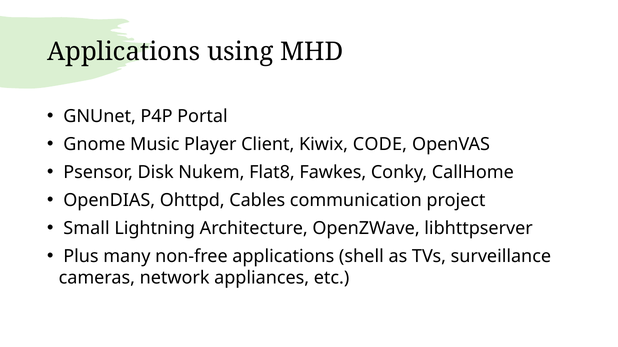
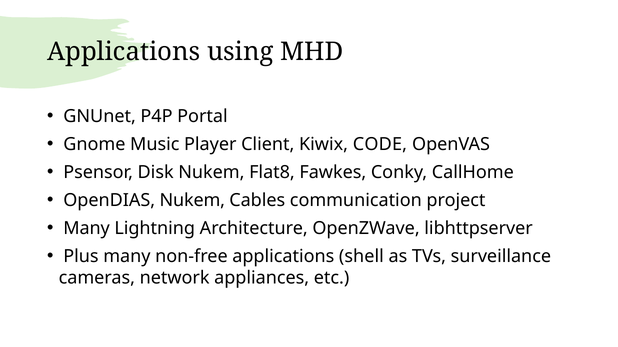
OpenDIAS Ohttpd: Ohttpd -> Nukem
Small at (86, 229): Small -> Many
